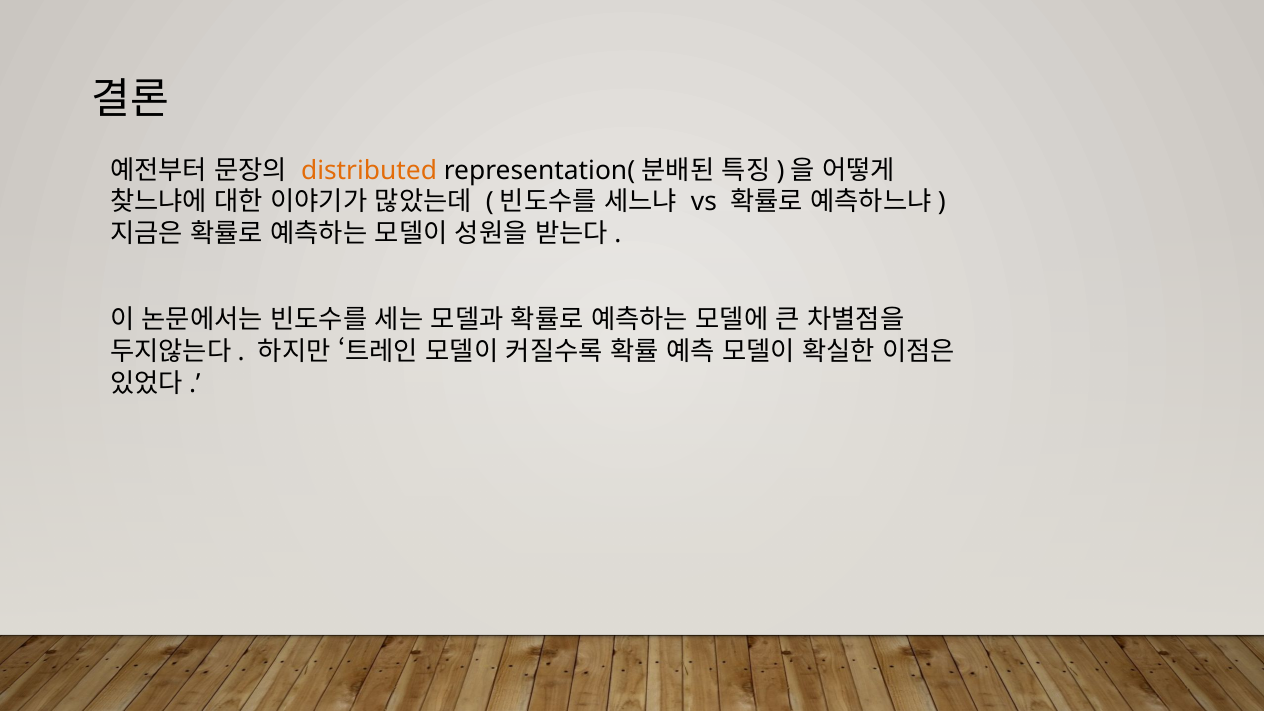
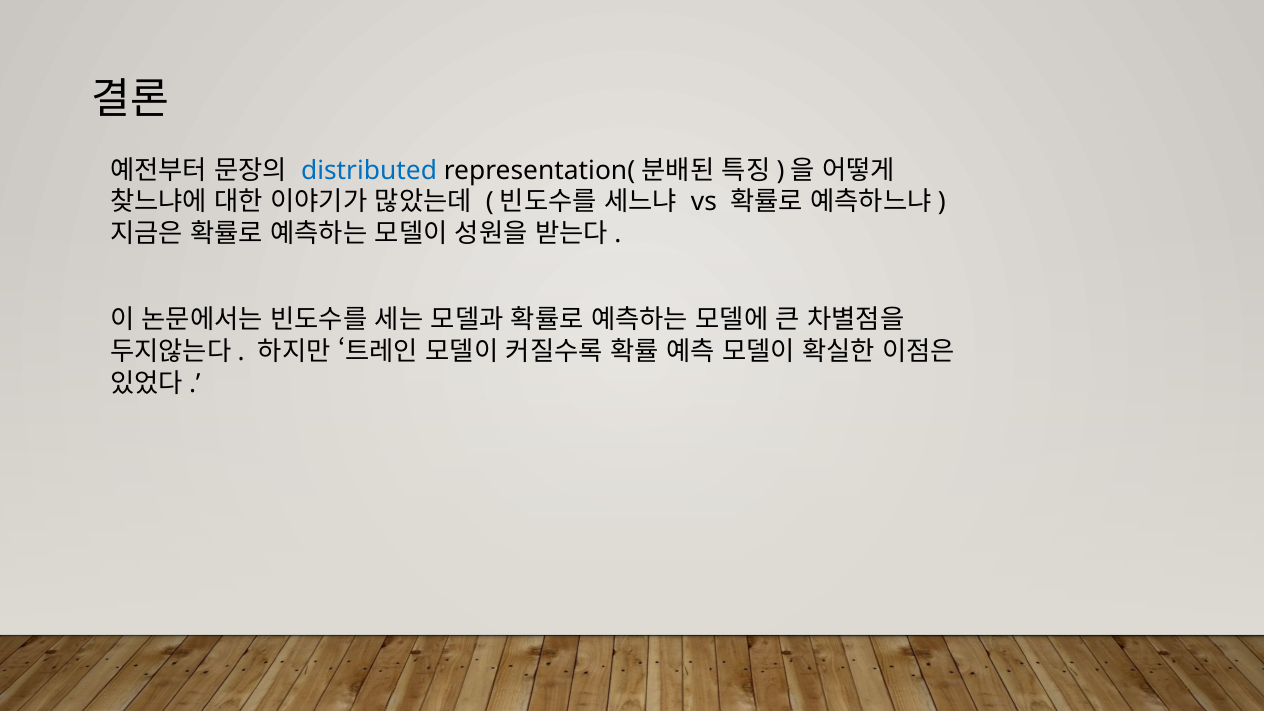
distributed colour: orange -> blue
